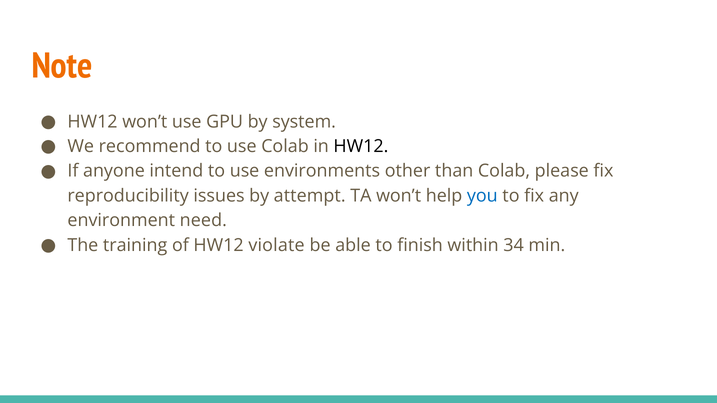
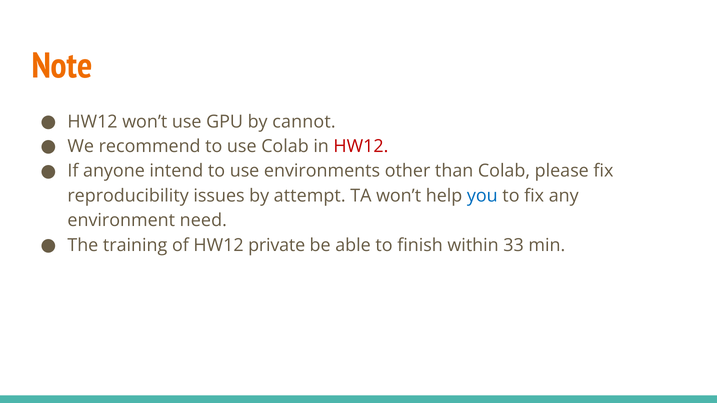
system: system -> cannot
HW12 at (361, 146) colour: black -> red
violate: violate -> private
34: 34 -> 33
